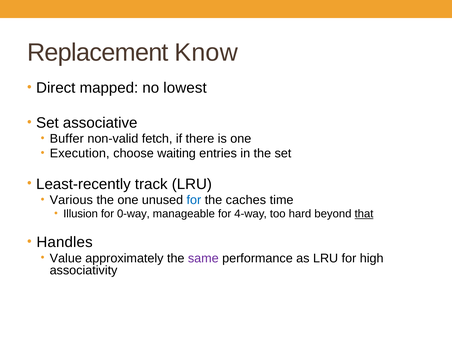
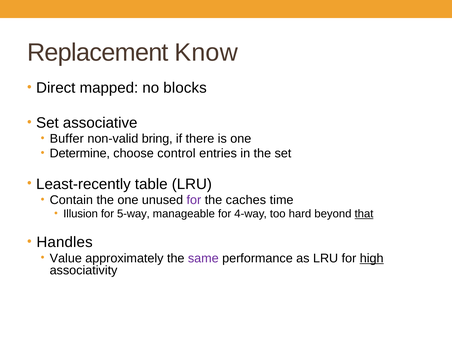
lowest: lowest -> blocks
fetch: fetch -> bring
Execution: Execution -> Determine
waiting: waiting -> control
track: track -> table
Various: Various -> Contain
for at (194, 200) colour: blue -> purple
0-way: 0-way -> 5-way
high underline: none -> present
